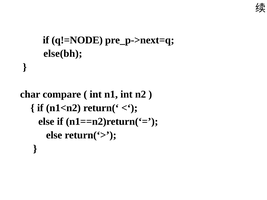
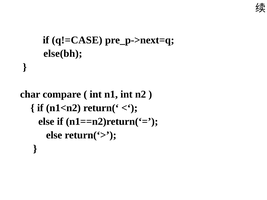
q!=NODE: q!=NODE -> q!=CASE
